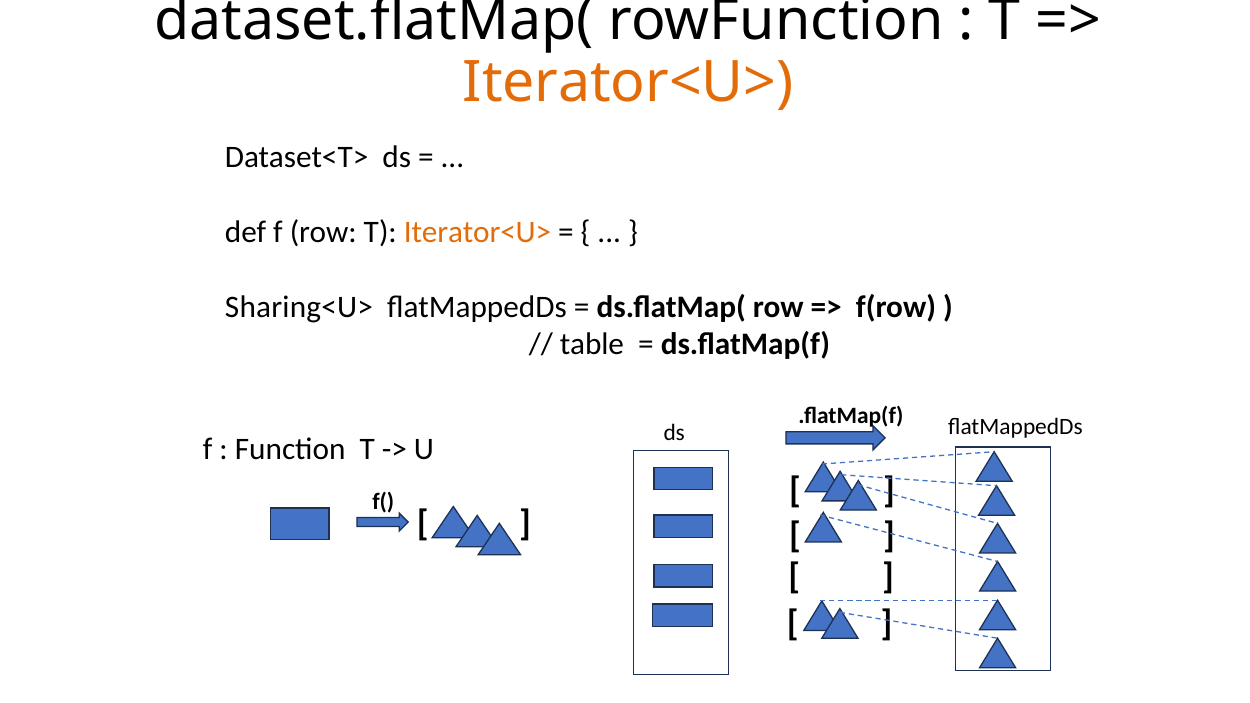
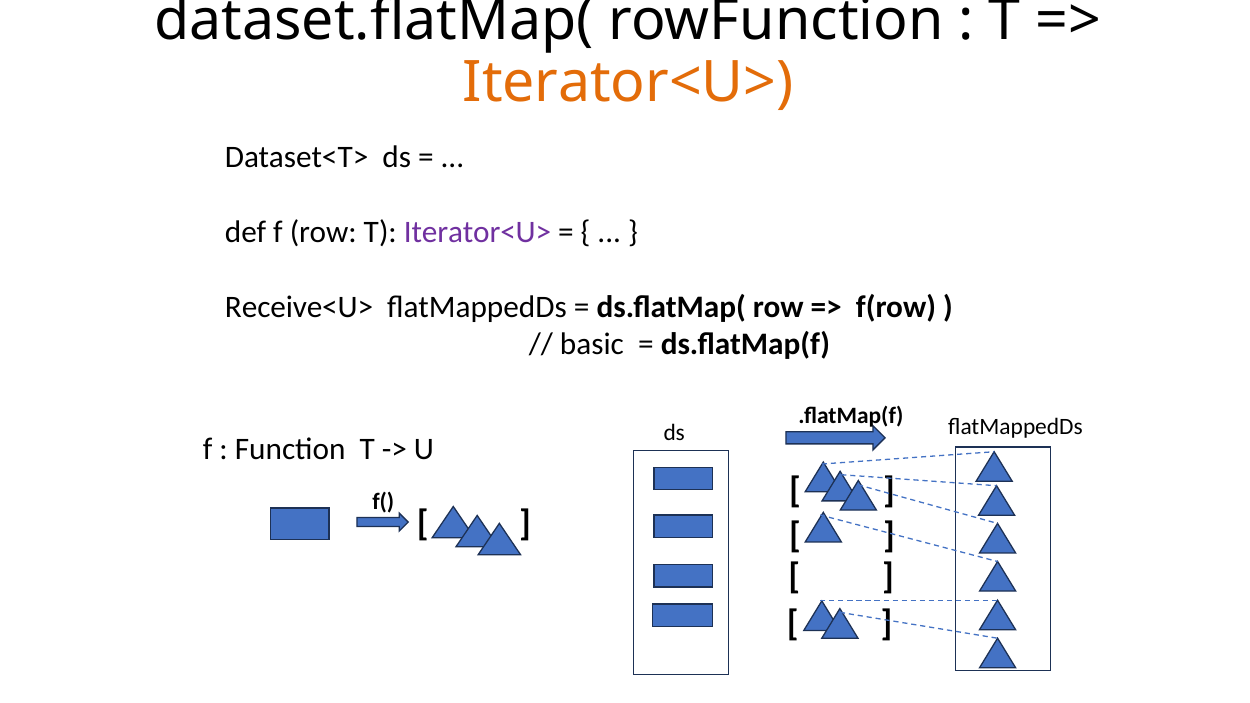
Iterator<U> at (477, 232) colour: orange -> purple
Sharing<U>: Sharing<U> -> Receive<U>
table: table -> basic
